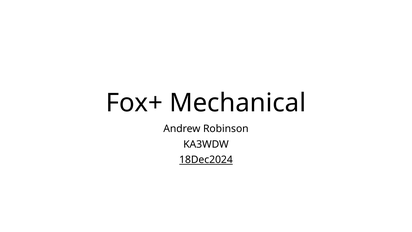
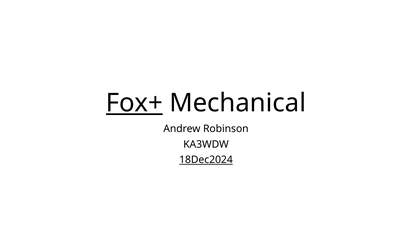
Fox+ underline: none -> present
